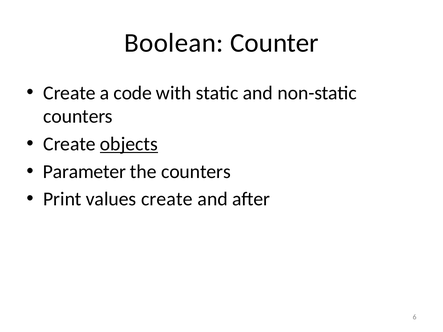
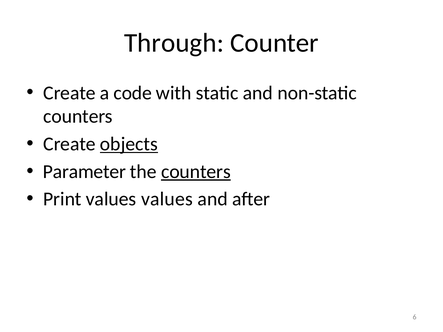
Boolean: Boolean -> Through
counters at (196, 172) underline: none -> present
values create: create -> values
